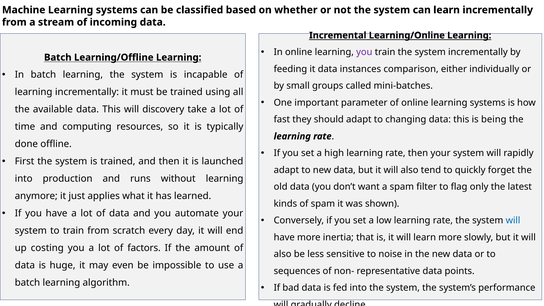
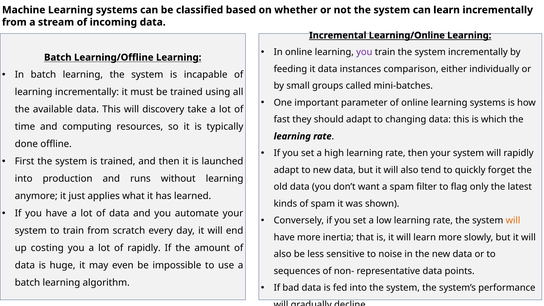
being: being -> which
will at (513, 221) colour: blue -> orange
of factors: factors -> rapidly
